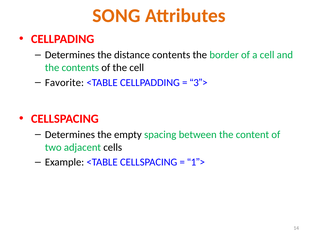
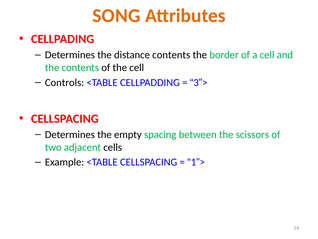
Favorite: Favorite -> Controls
content: content -> scissors
